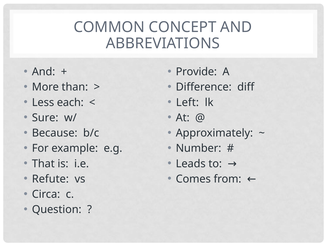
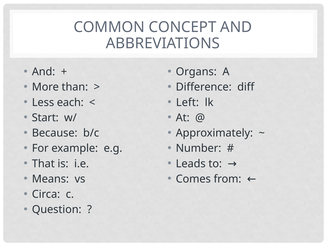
Provide: Provide -> Organs
Sure: Sure -> Start
Refute: Refute -> Means
